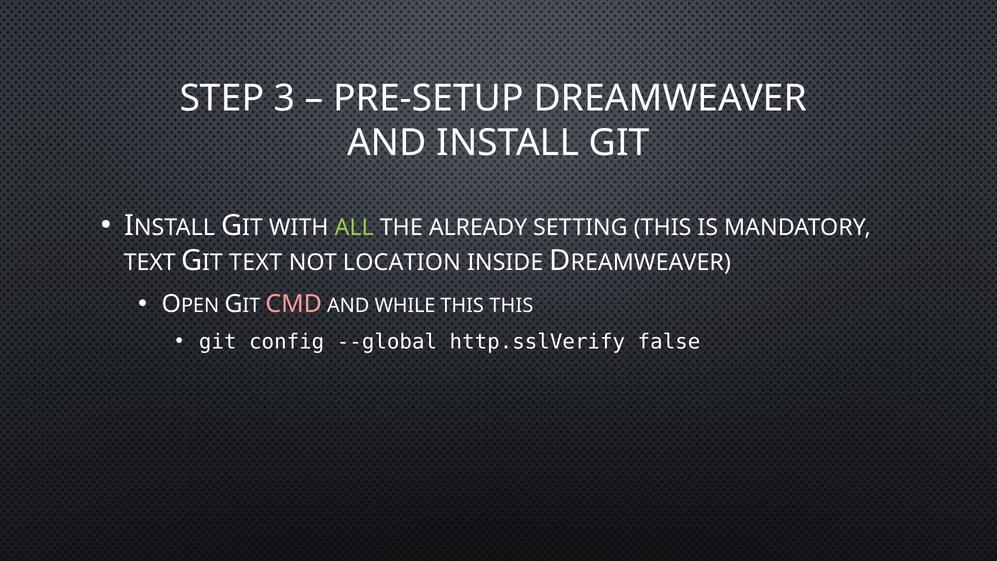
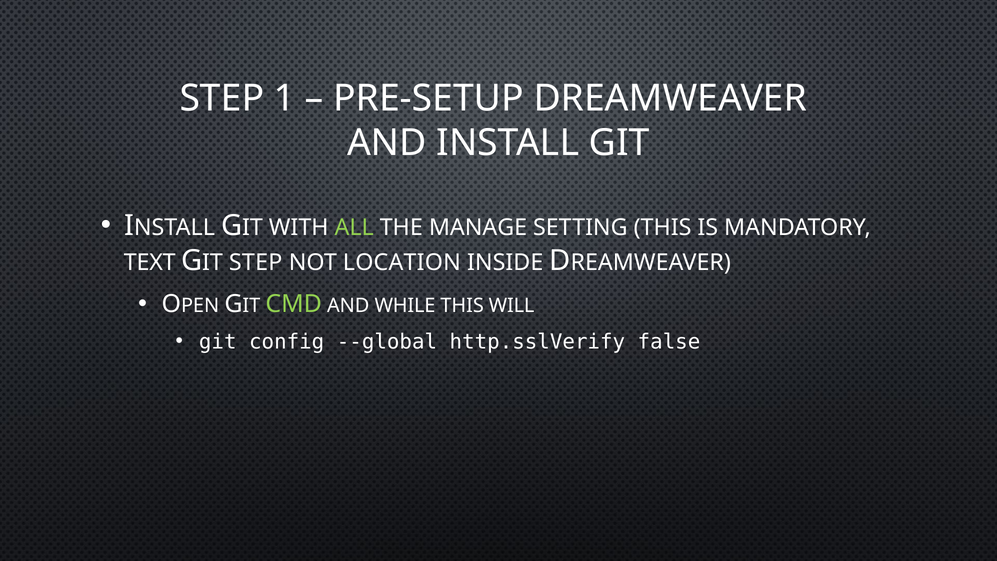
3: 3 -> 1
ALREADY: ALREADY -> MANAGE
TEXT at (256, 263): TEXT -> STEP
CMD colour: pink -> light green
THIS THIS: THIS -> WILL
